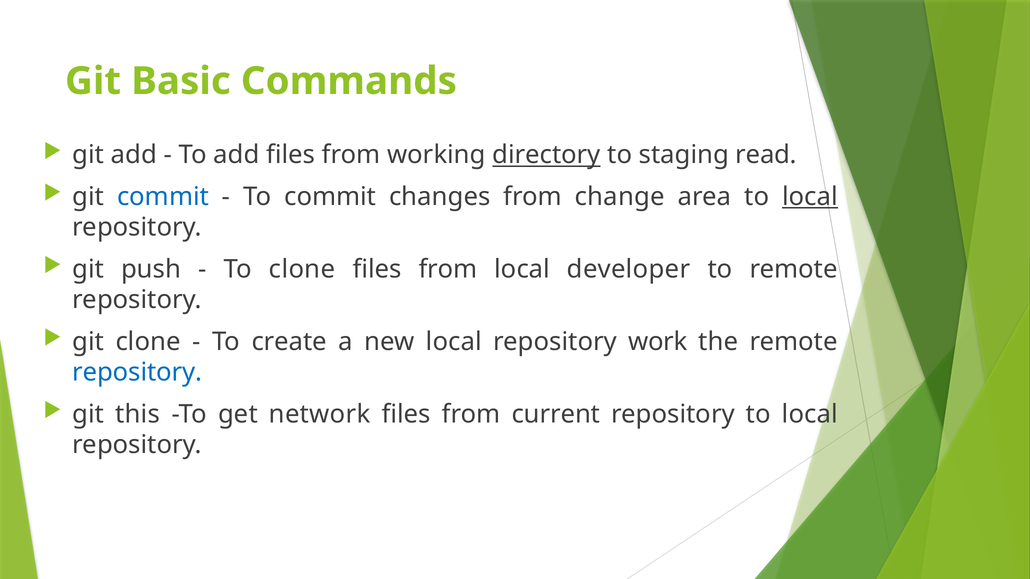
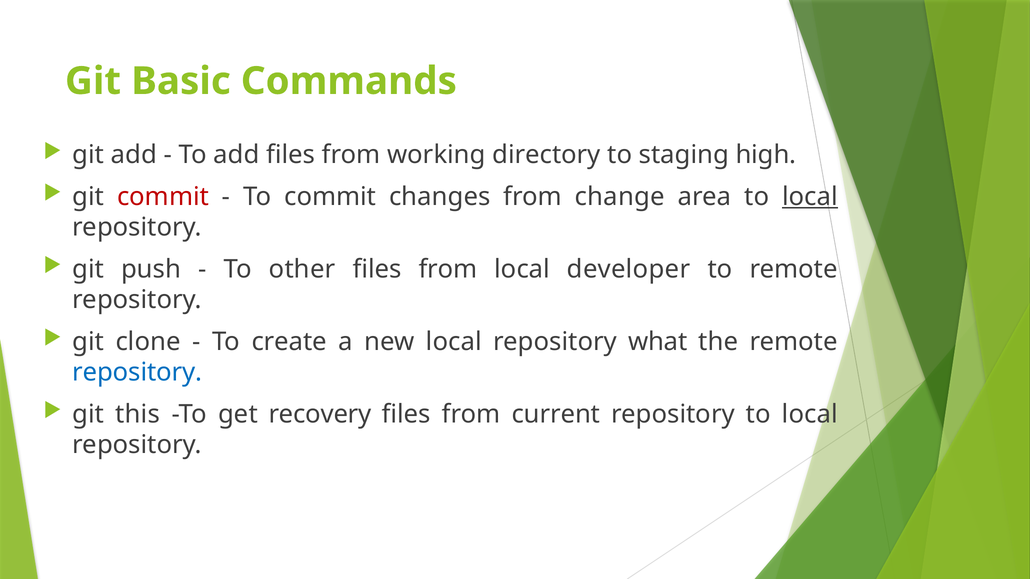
directory underline: present -> none
read: read -> high
commit at (163, 197) colour: blue -> red
To clone: clone -> other
work: work -> what
network: network -> recovery
